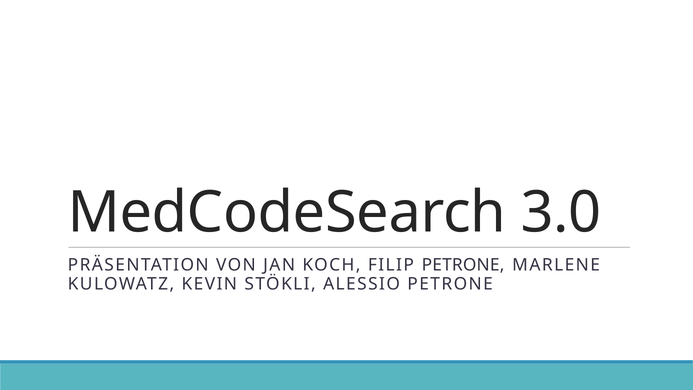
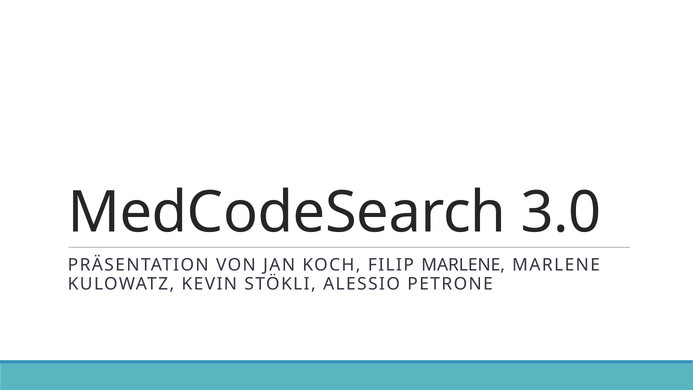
FILIP PETRONE: PETRONE -> MARLENE
